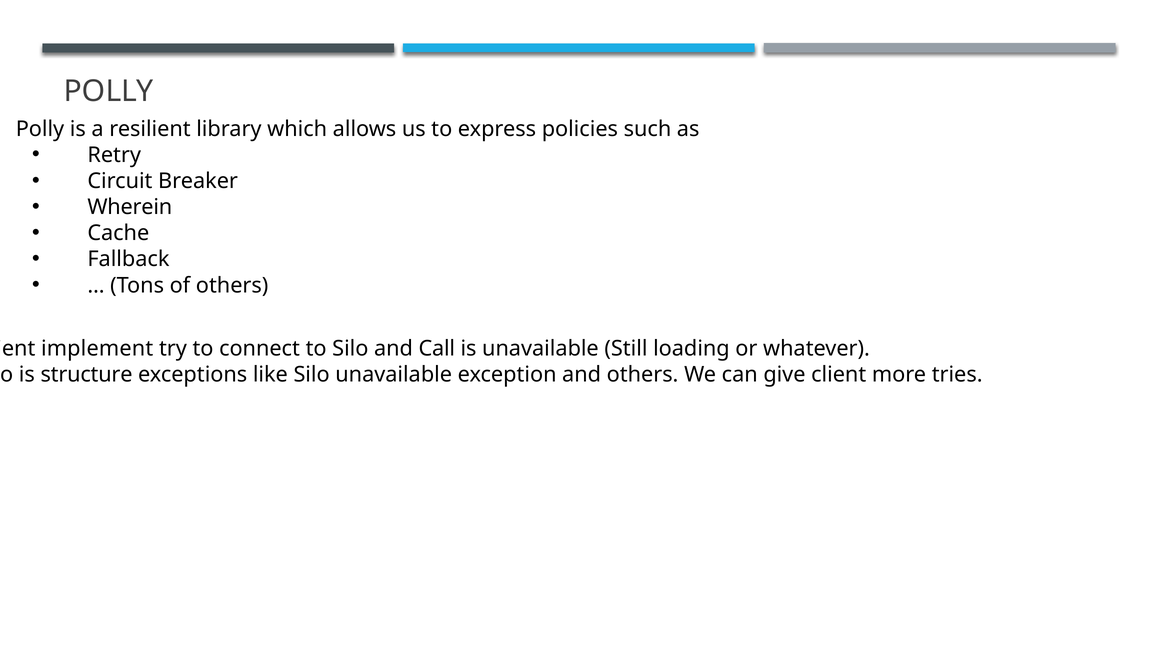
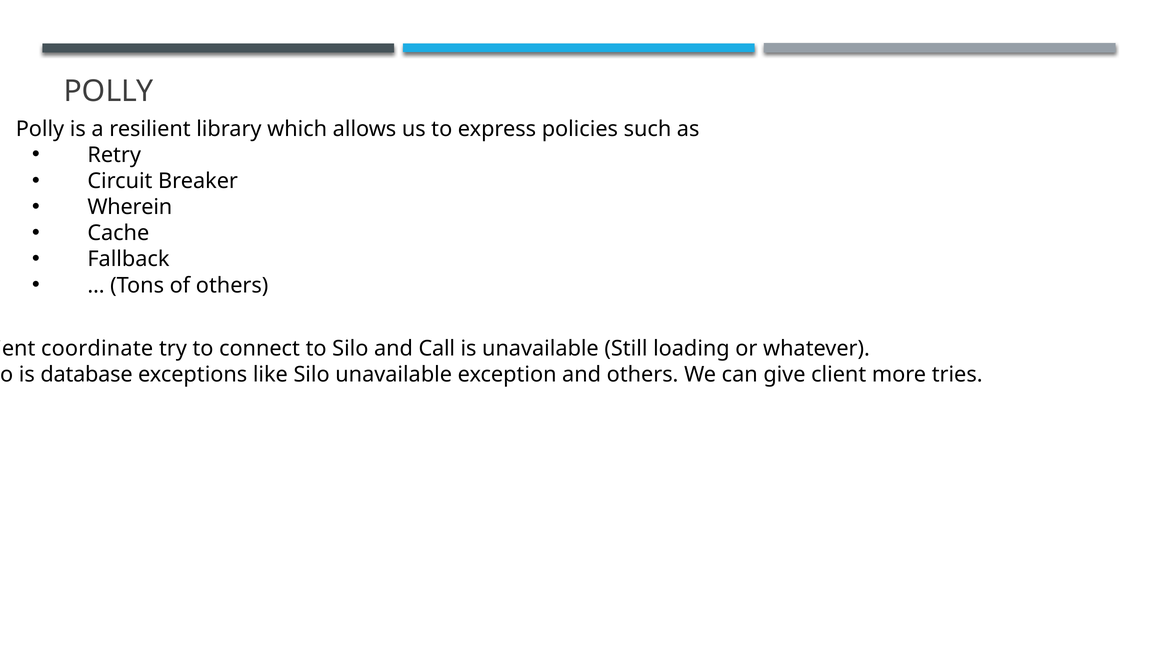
implement: implement -> coordinate
structure: structure -> database
